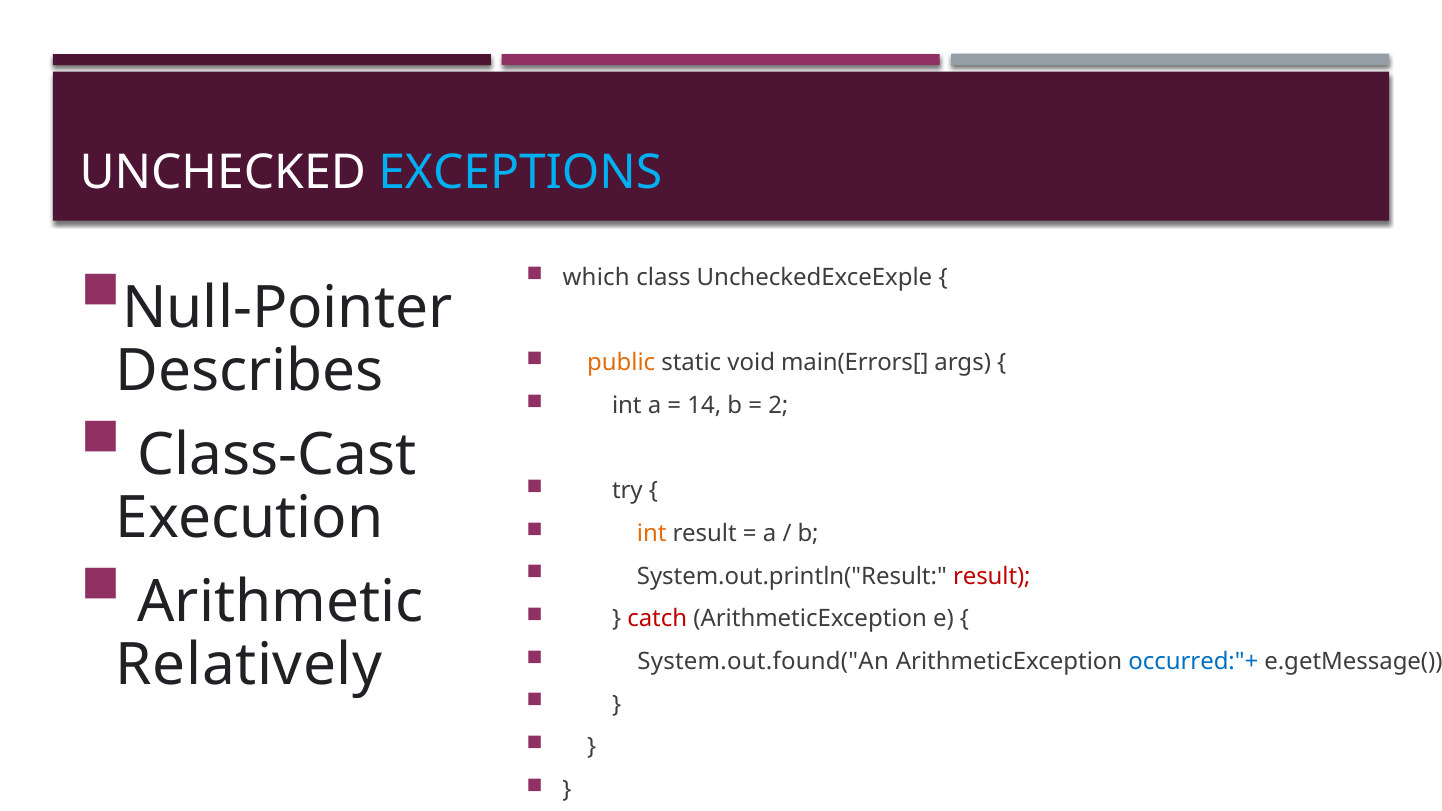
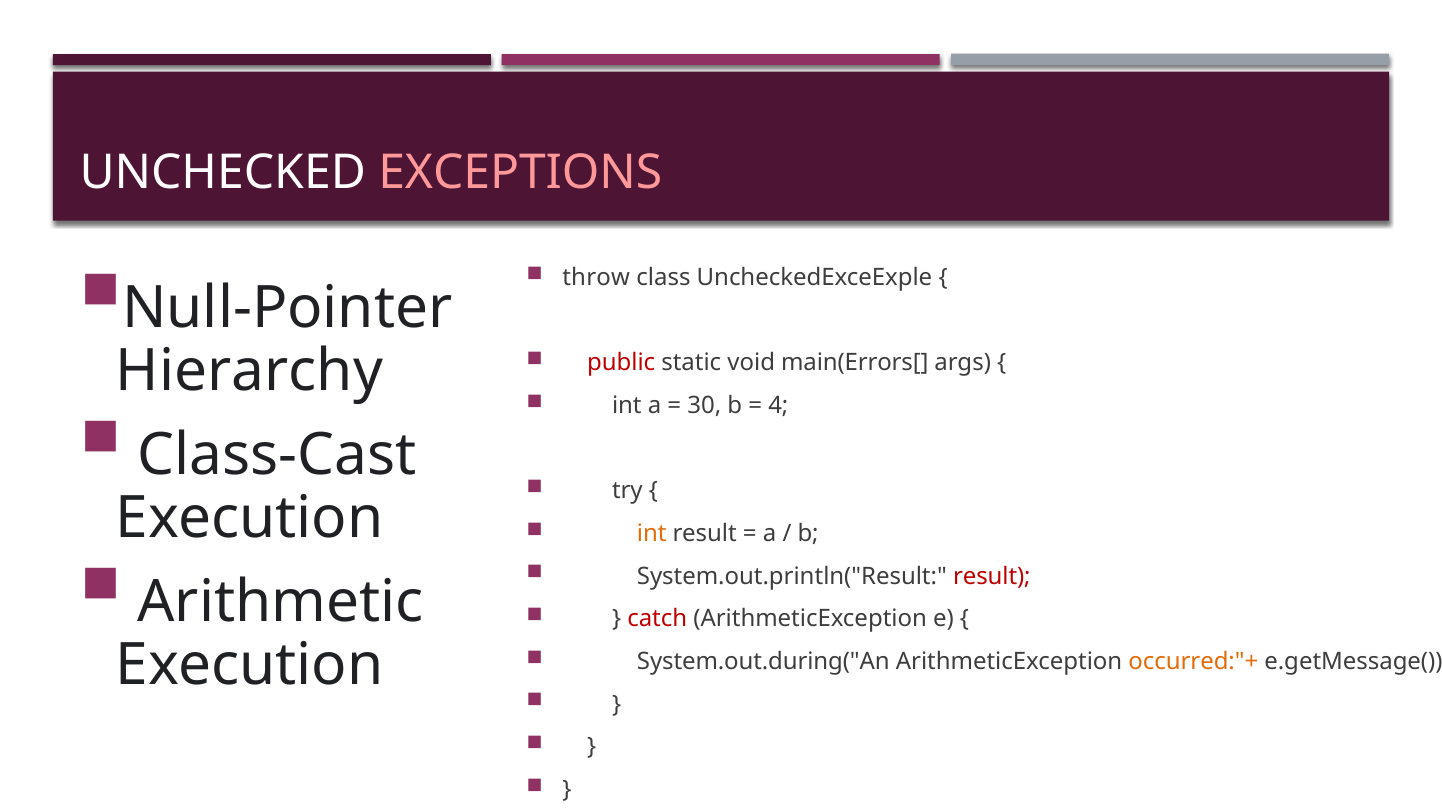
EXCEPTIONS colour: light blue -> pink
which: which -> throw
public colour: orange -> red
Describes: Describes -> Hierarchy
14: 14 -> 30
2: 2 -> 4
Relatively at (249, 665): Relatively -> Execution
System.out.found("An: System.out.found("An -> System.out.during("An
occurred:"+ colour: blue -> orange
